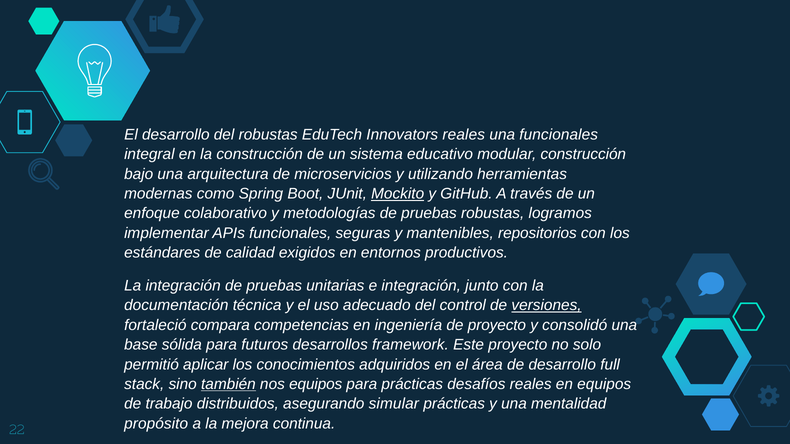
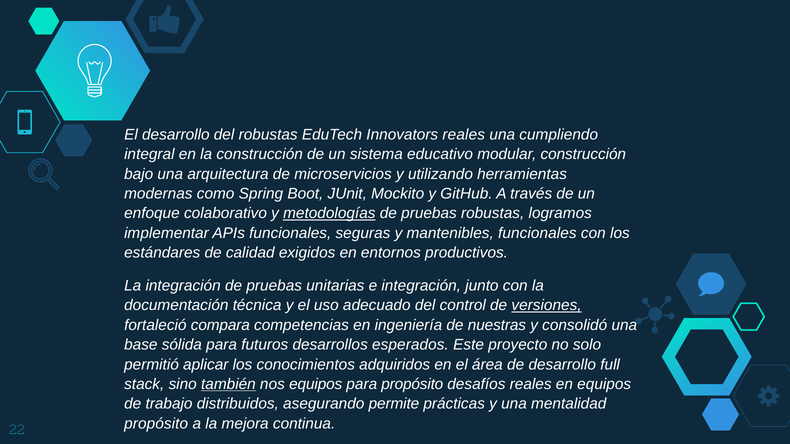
una funcionales: funcionales -> cumpliendo
Mockito underline: present -> none
metodologías underline: none -> present
mantenibles repositorios: repositorios -> funcionales
de proyecto: proyecto -> nuestras
framework: framework -> esperados
para prácticas: prácticas -> propósito
simular: simular -> permite
